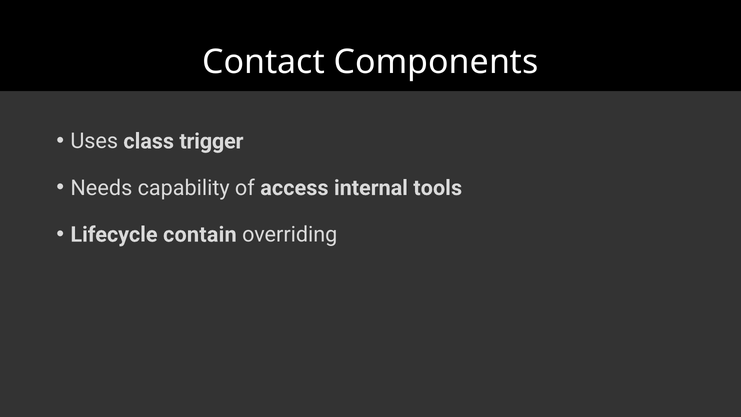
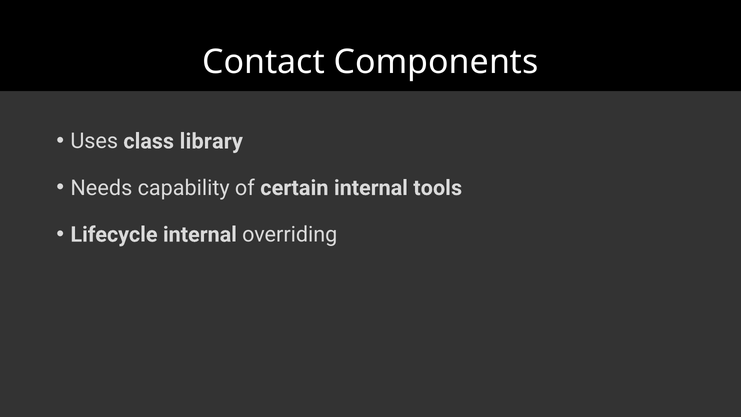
trigger: trigger -> library
access: access -> certain
Lifecycle contain: contain -> internal
